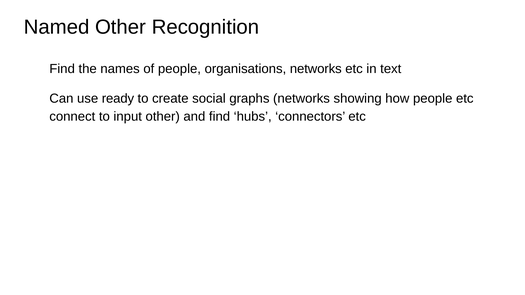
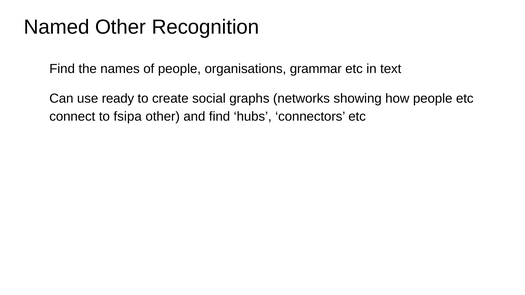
organisations networks: networks -> grammar
input: input -> fsipa
